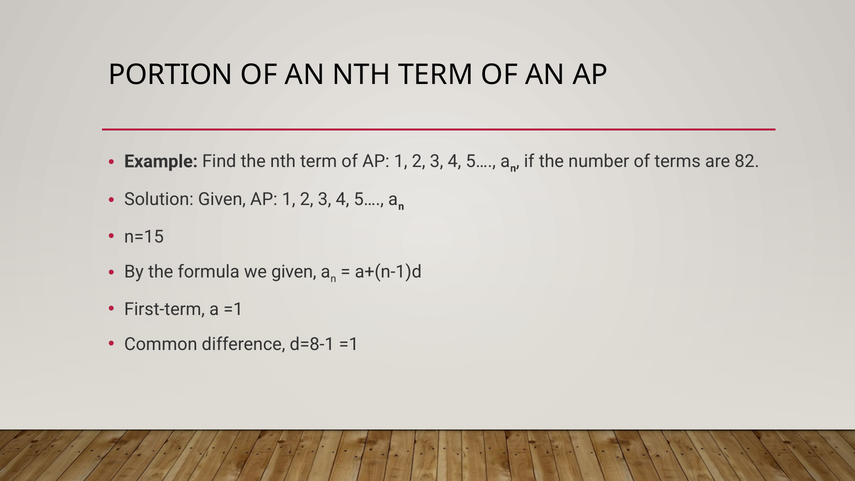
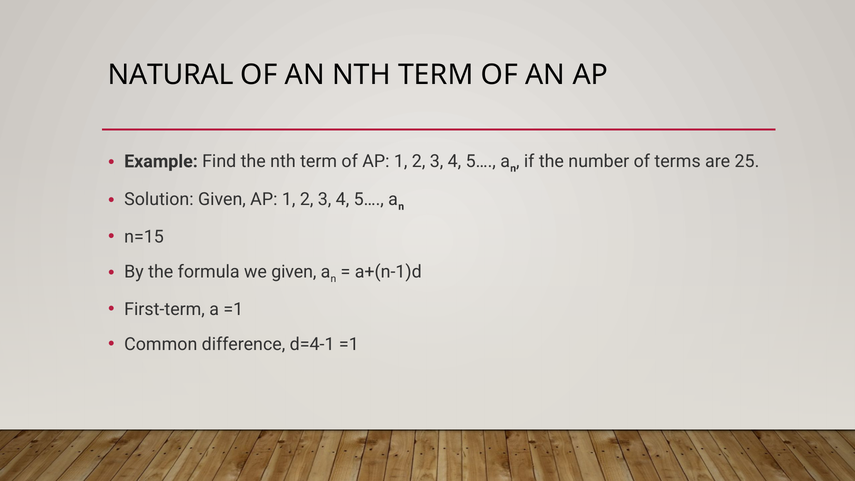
PORTION: PORTION -> NATURAL
82: 82 -> 25
d=8-1: d=8-1 -> d=4-1
